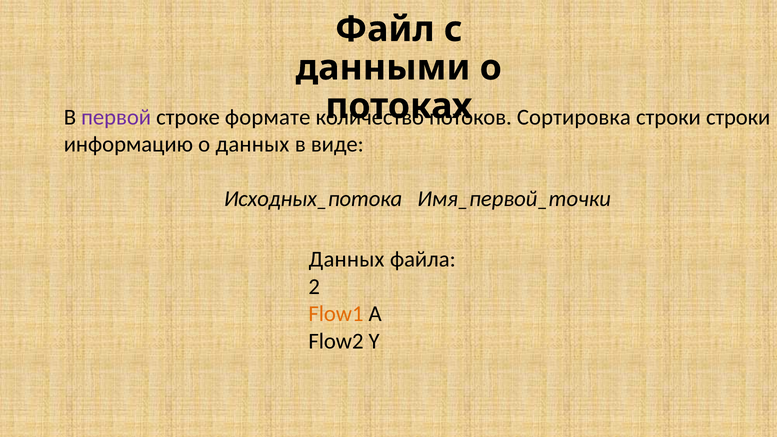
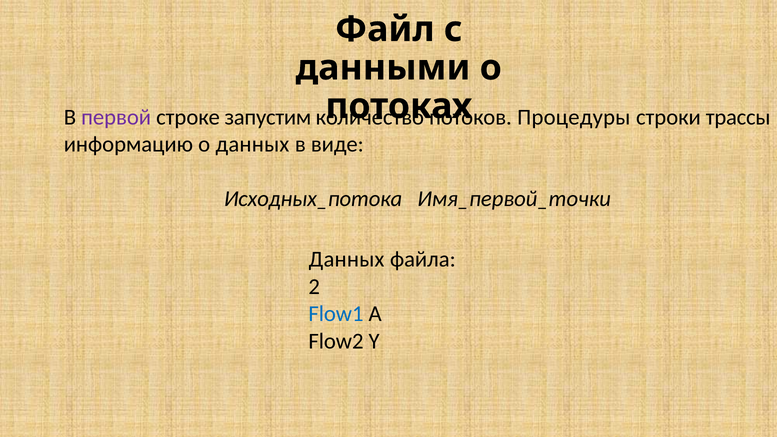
формате: формате -> запустим
Сортировка: Сортировка -> Процедуры
строки строки: строки -> трассы
Flow1 colour: orange -> blue
